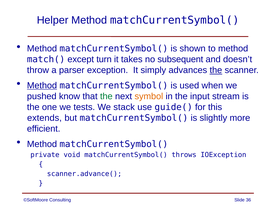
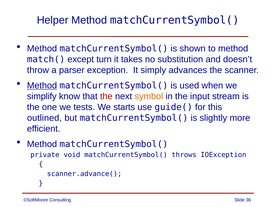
subsequent: subsequent -> substitution
the at (216, 70) underline: present -> none
pushed: pushed -> simplify
the at (106, 96) colour: green -> red
stack: stack -> starts
extends: extends -> outlined
